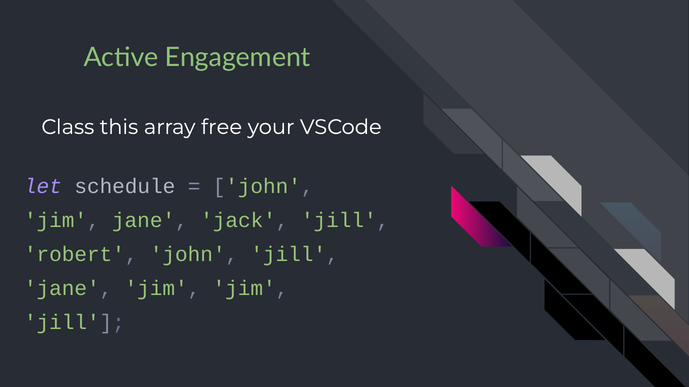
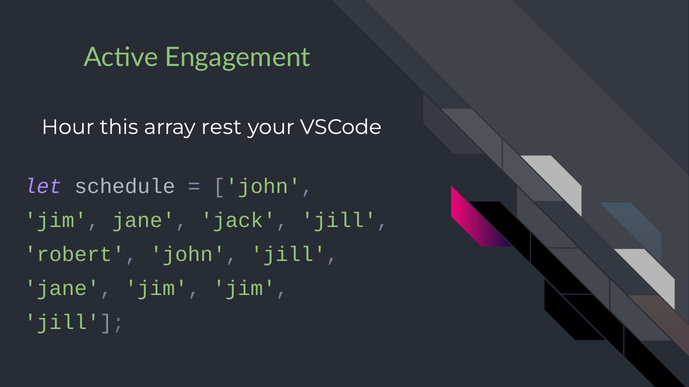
Class: Class -> Hour
free: free -> rest
